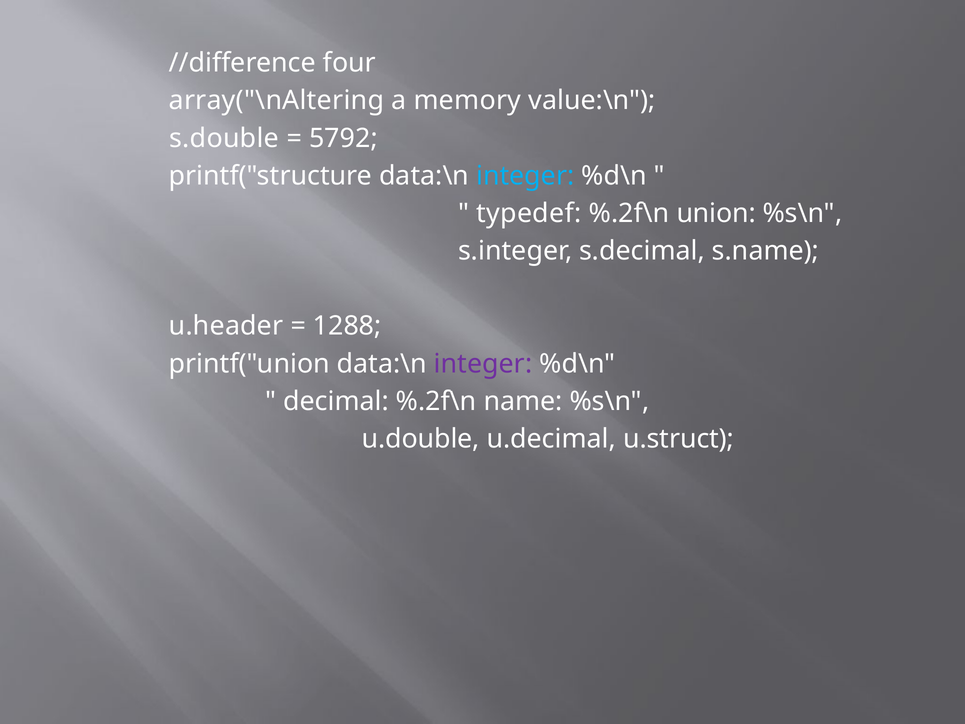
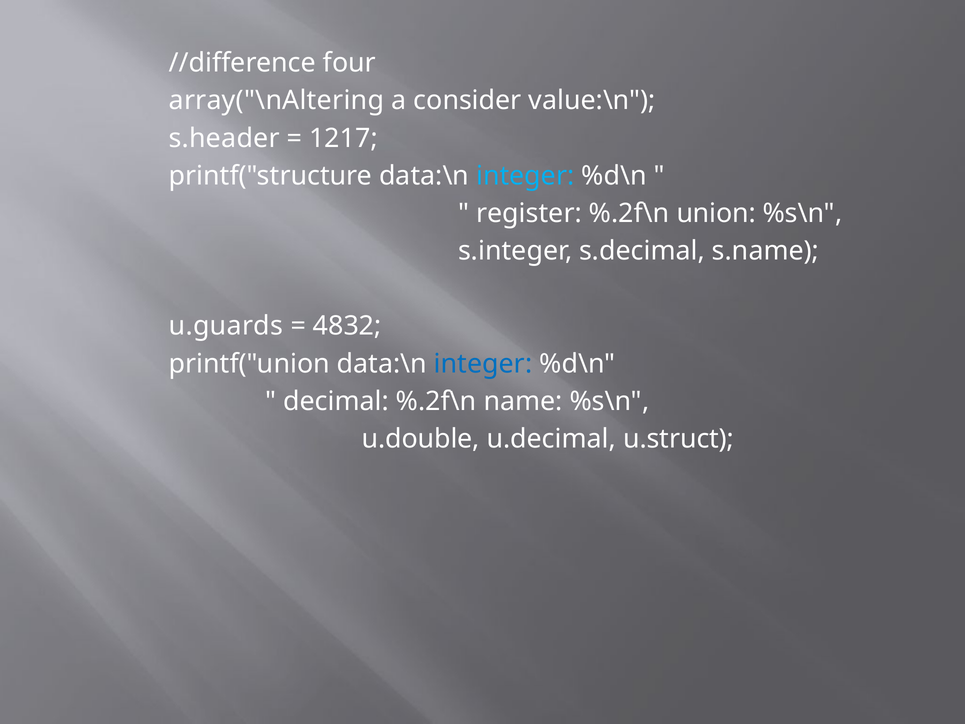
memory: memory -> consider
s.double: s.double -> s.header
5792: 5792 -> 1217
typedef: typedef -> register
u.header: u.header -> u.guards
1288: 1288 -> 4832
integer at (483, 364) colour: purple -> blue
